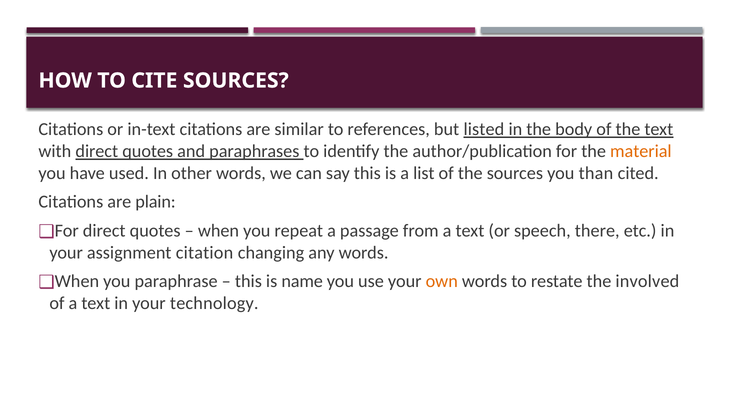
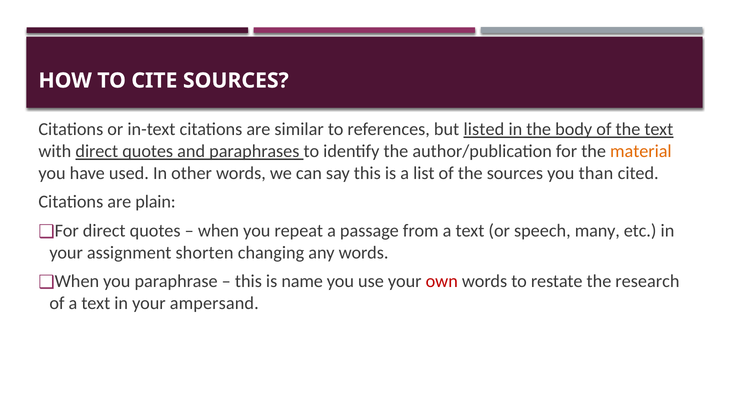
there: there -> many
citation: citation -> shorten
own colour: orange -> red
involved: involved -> research
technology: technology -> ampersand
